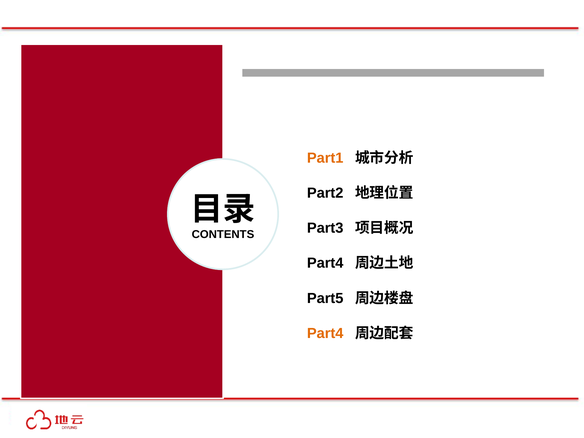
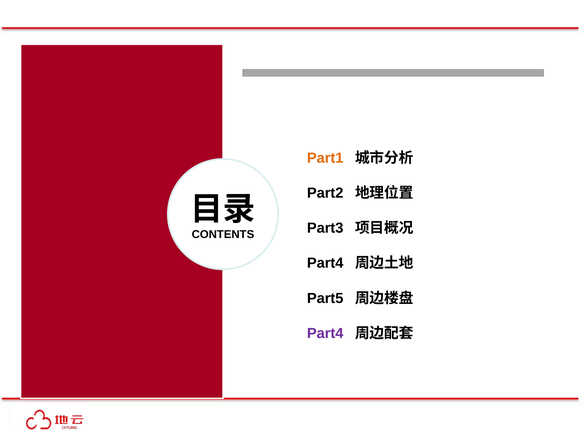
Part4 at (325, 333) colour: orange -> purple
